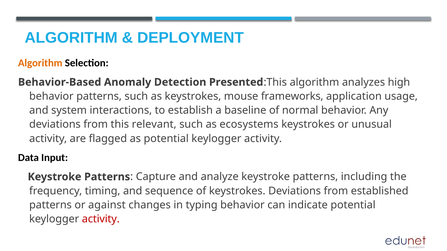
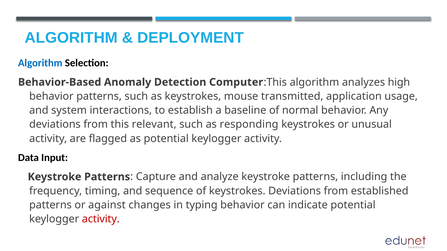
Algorithm at (40, 63) colour: orange -> blue
Presented: Presented -> Computer
frameworks: frameworks -> transmitted
ecosystems: ecosystems -> responding
